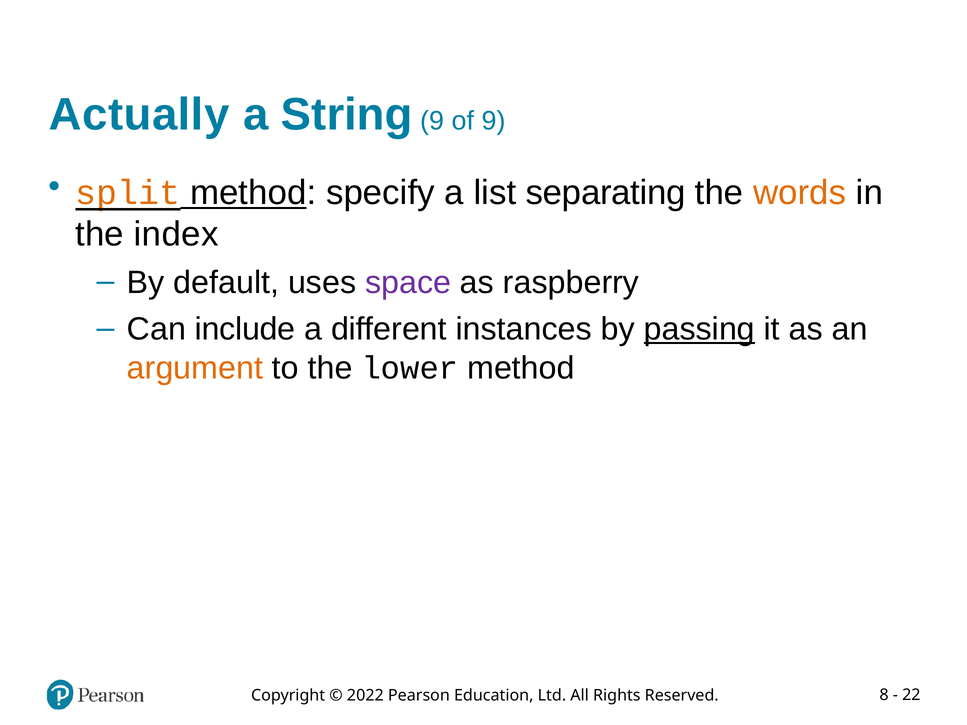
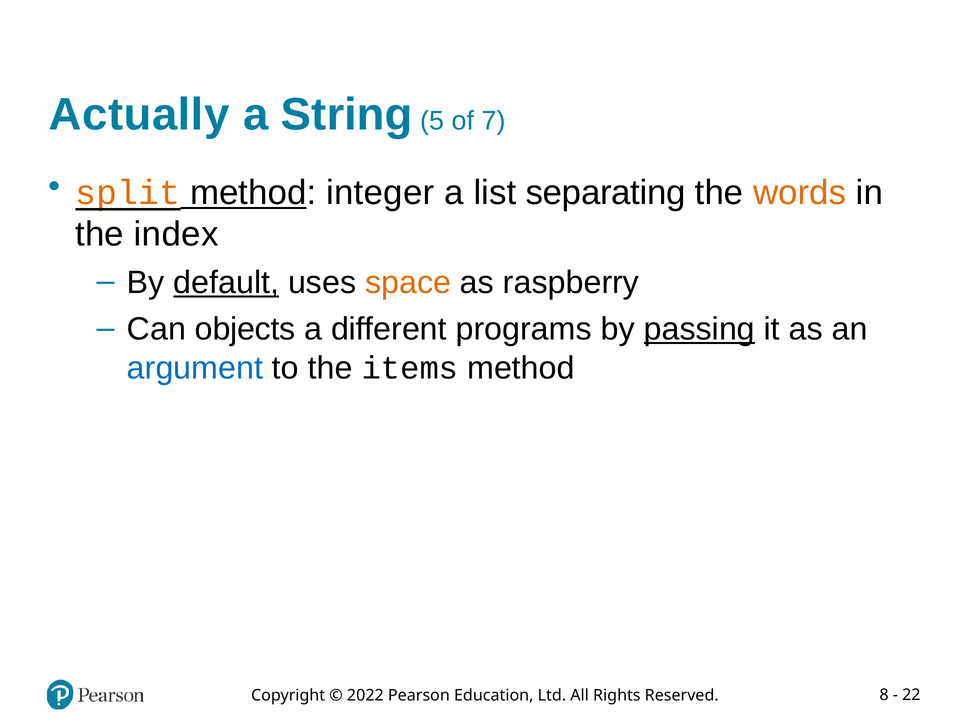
String 9: 9 -> 5
of 9: 9 -> 7
specify: specify -> integer
default underline: none -> present
space colour: purple -> orange
include: include -> objects
instances: instances -> programs
argument colour: orange -> blue
lower: lower -> items
